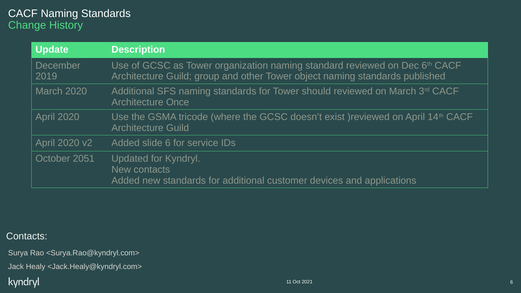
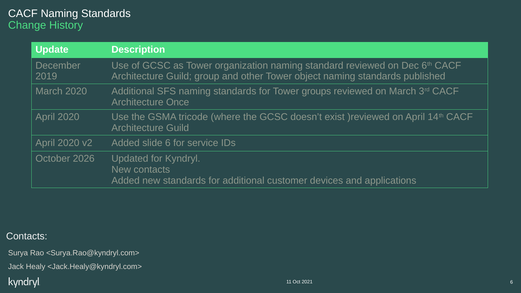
should: should -> groups
2051: 2051 -> 2026
